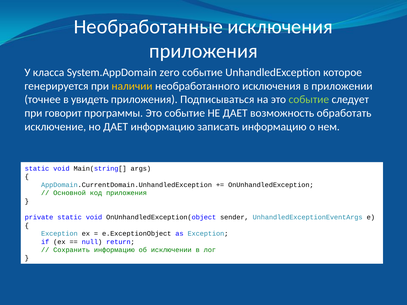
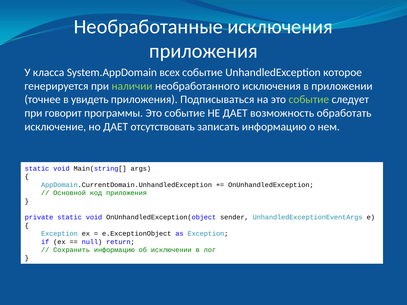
zero: zero -> всех
наличии colour: yellow -> light green
ДАЕТ информацию: информацию -> отсутствовать
